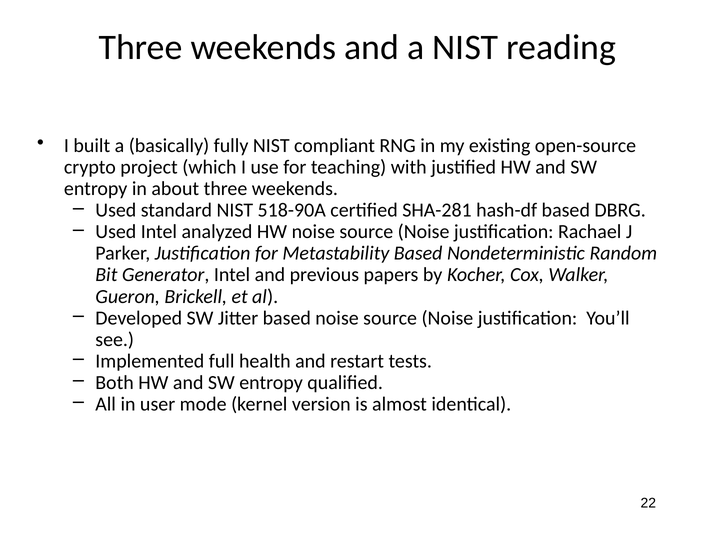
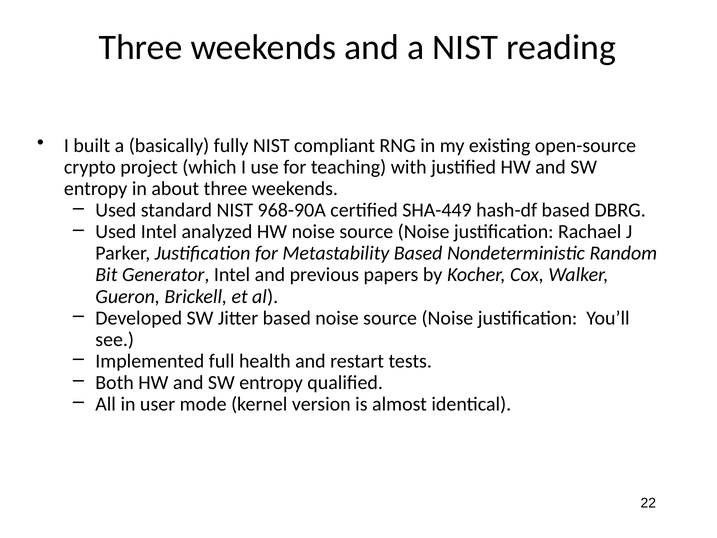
518-90A: 518-90A -> 968-90A
SHA-281: SHA-281 -> SHA-449
